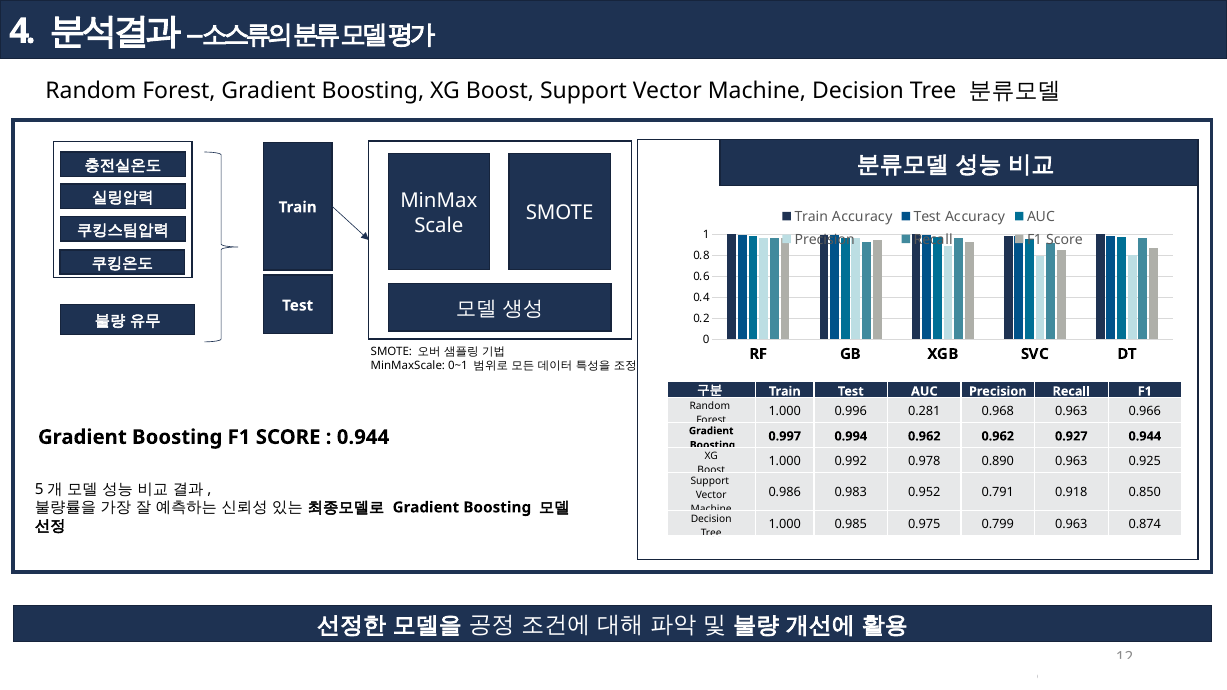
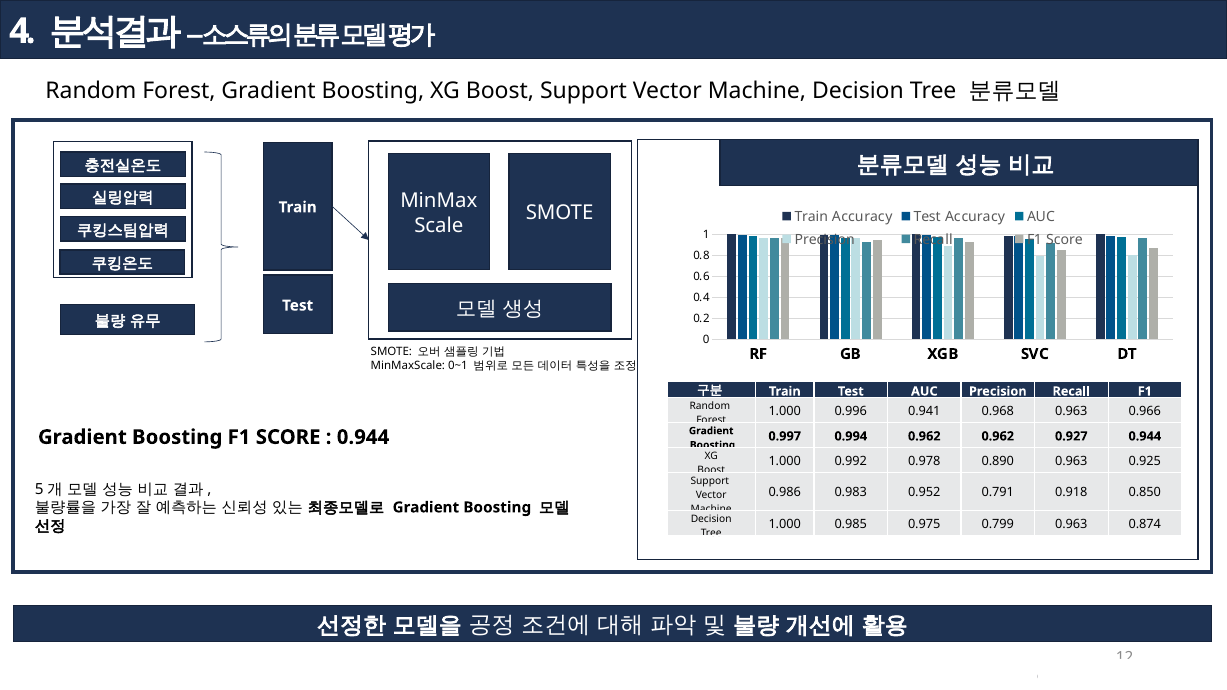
0.281: 0.281 -> 0.941
